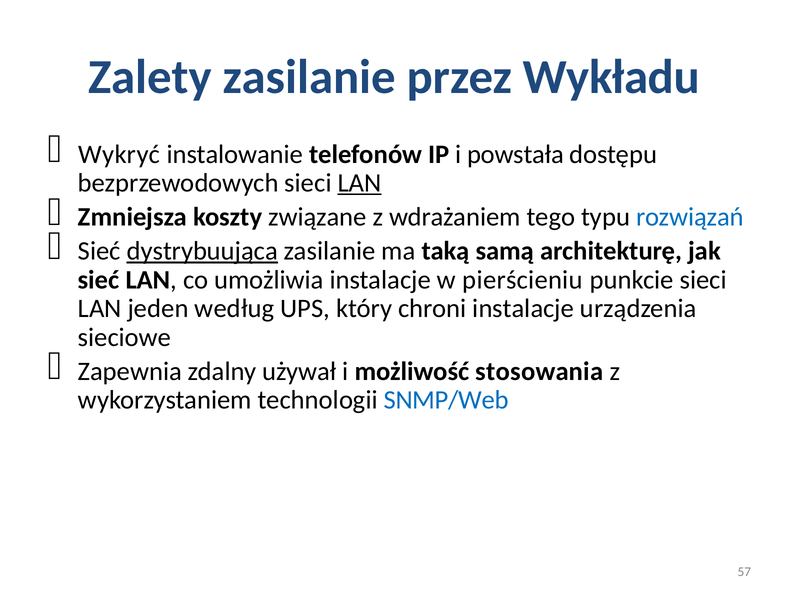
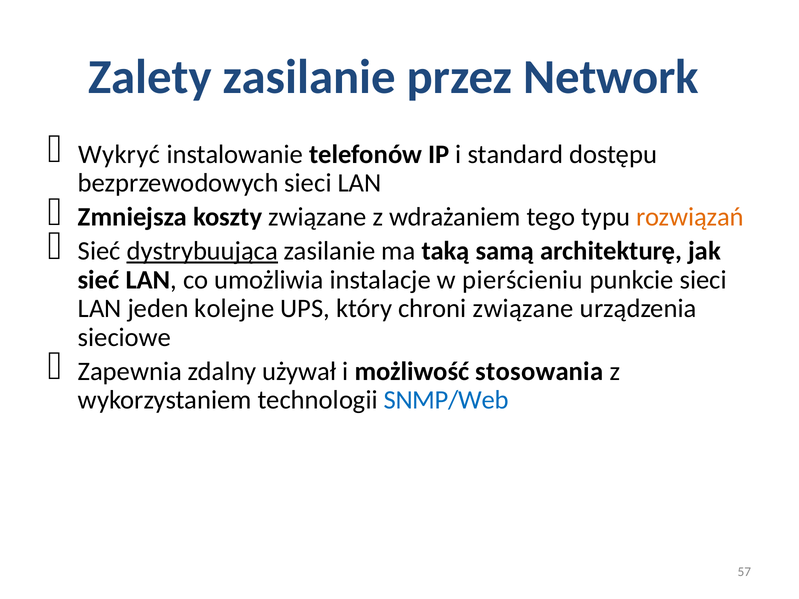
Wykładu: Wykładu -> Network
powstała: powstała -> standard
LAN at (359, 183) underline: present -> none
rozwiązań colour: blue -> orange
według: według -> kolejne
chroni instalacje: instalacje -> związane
